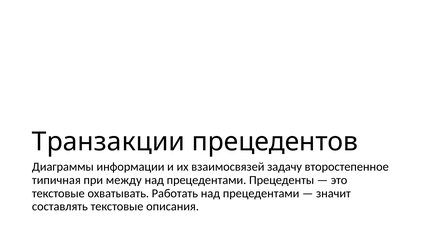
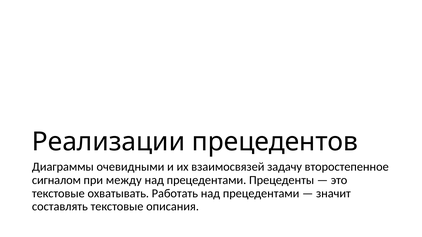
Транзакции: Транзакции -> Реализации
информации: информации -> очевидными
типичная: типичная -> сигналом
